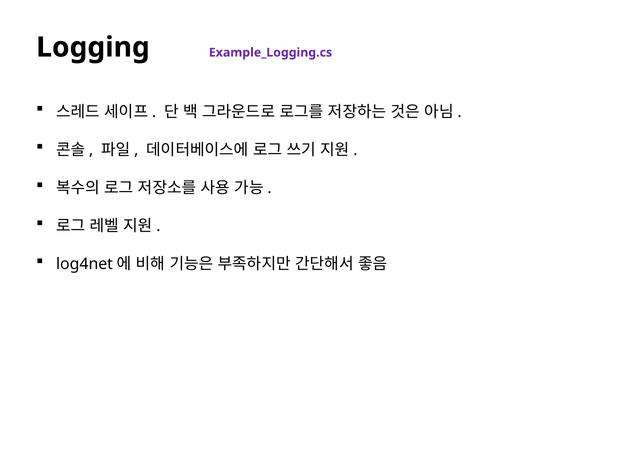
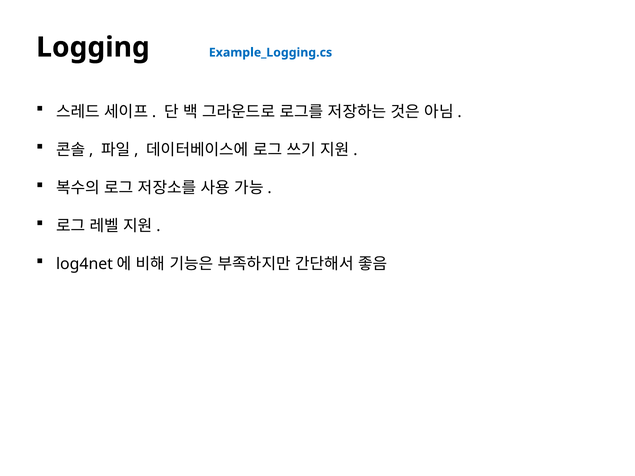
Example_Logging.cs colour: purple -> blue
